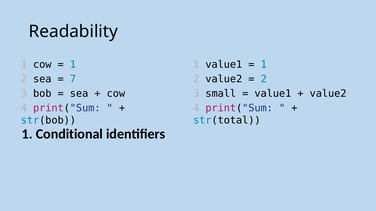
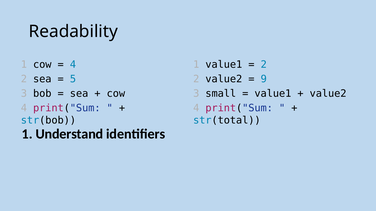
1 at (73, 65): 1 -> 4
1 at (264, 65): 1 -> 2
7: 7 -> 5
2 at (264, 79): 2 -> 9
Conditional: Conditional -> Understand
